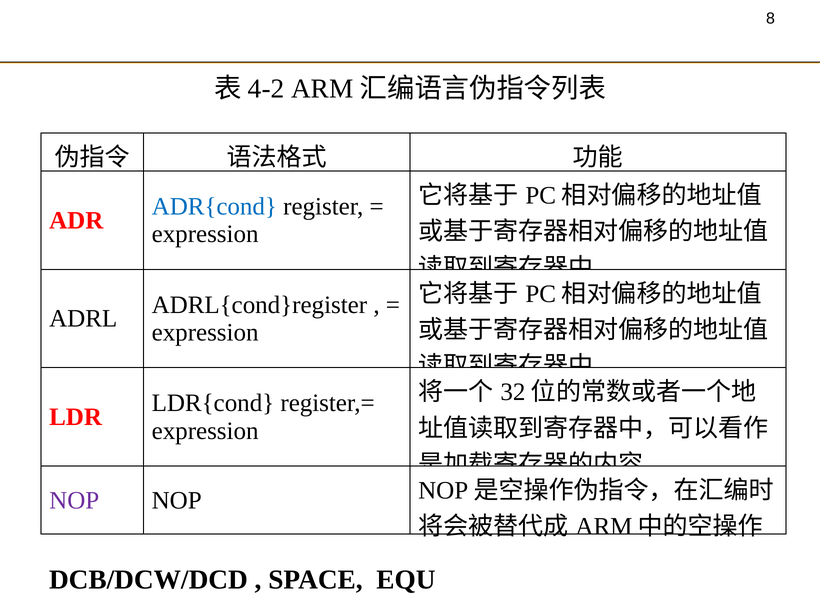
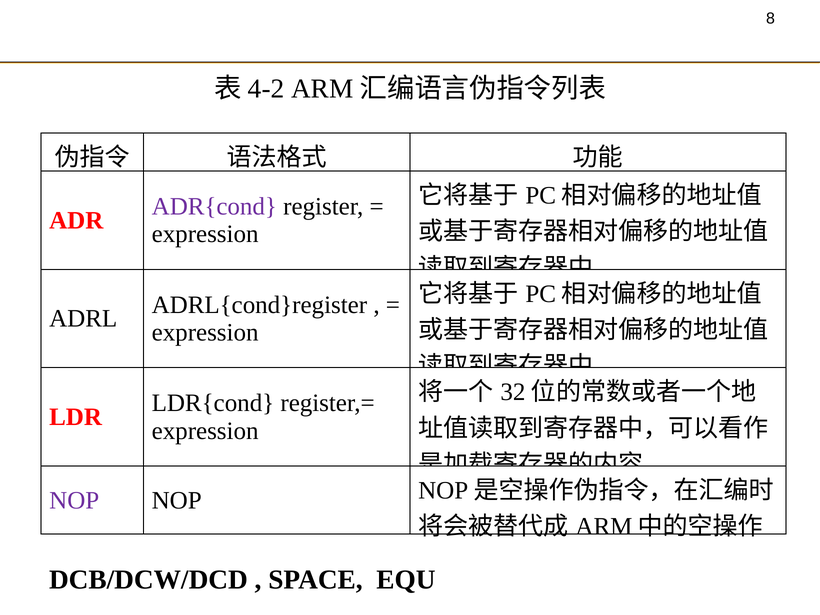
ADR{cond colour: blue -> purple
